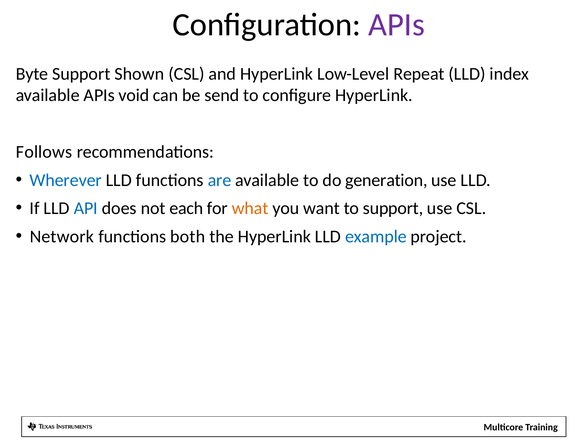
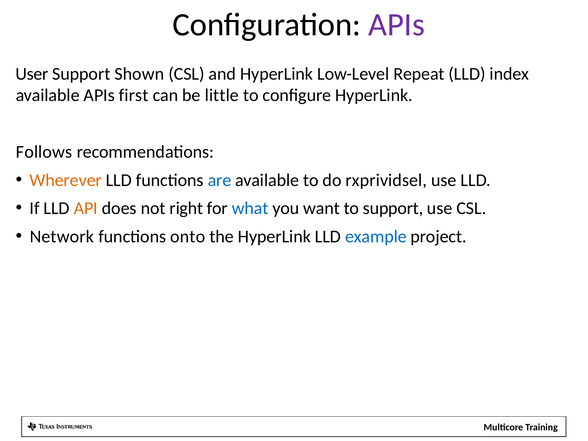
Byte: Byte -> User
void: void -> first
send: send -> little
Wherever colour: blue -> orange
generation: generation -> rxprividsel
API colour: blue -> orange
each: each -> right
what colour: orange -> blue
both: both -> onto
